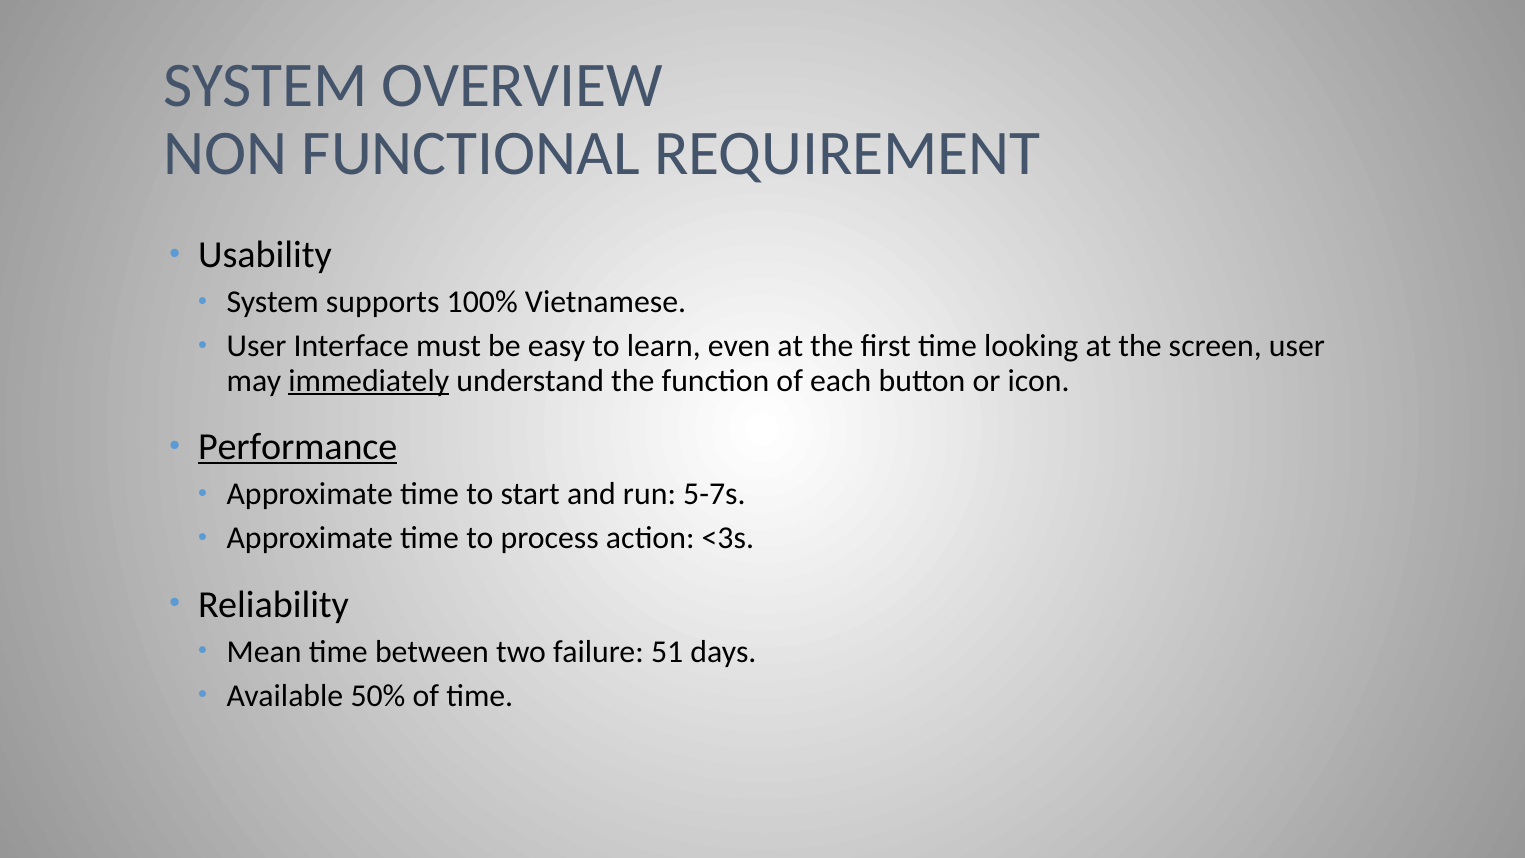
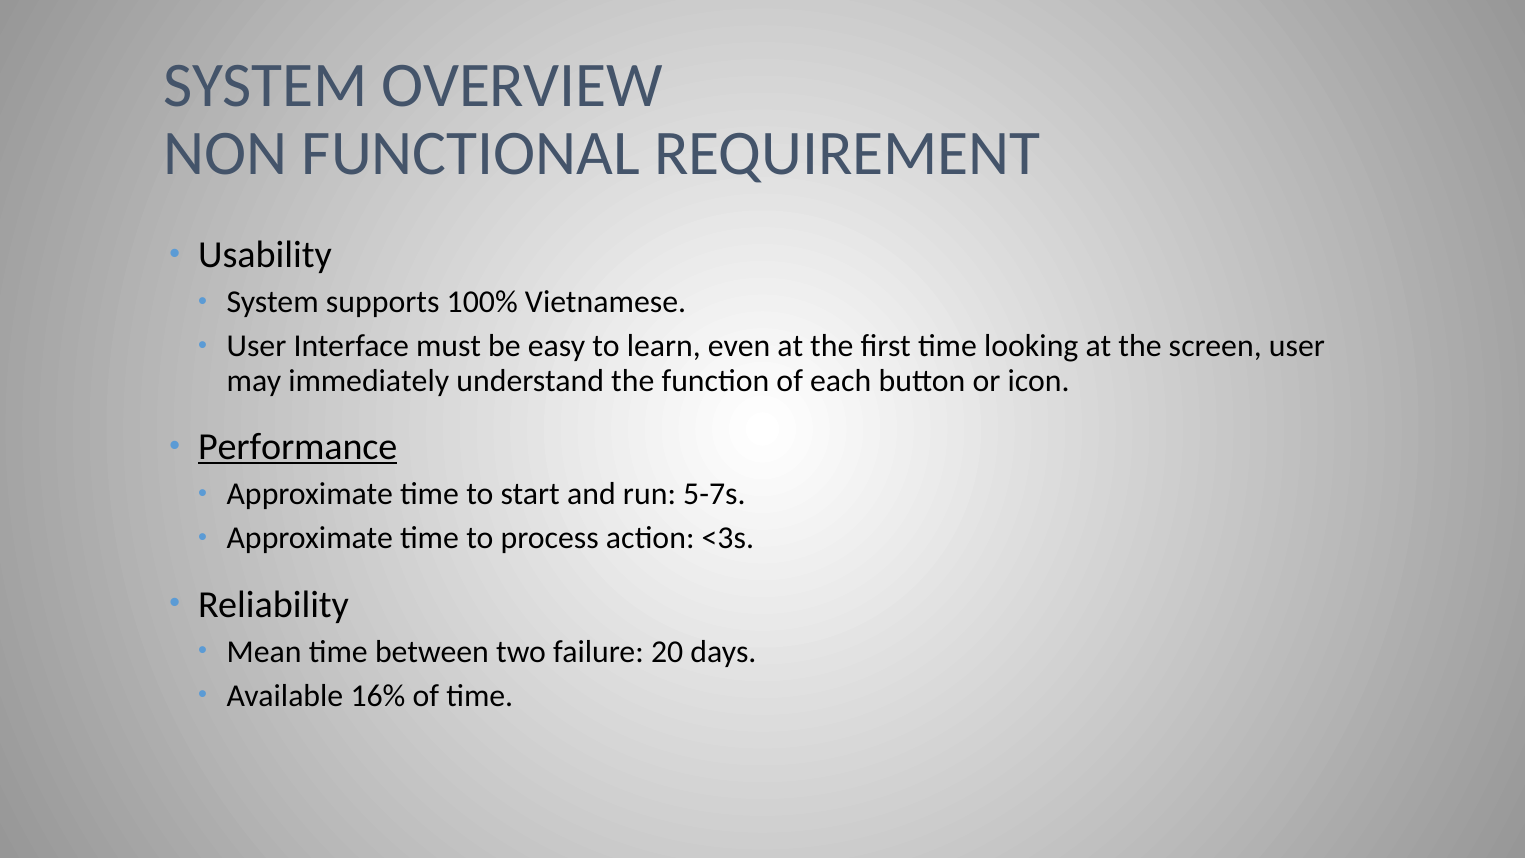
immediately underline: present -> none
51: 51 -> 20
50%: 50% -> 16%
